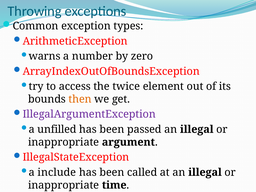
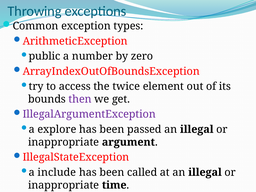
warns: warns -> public
then colour: orange -> purple
unfilled: unfilled -> explore
